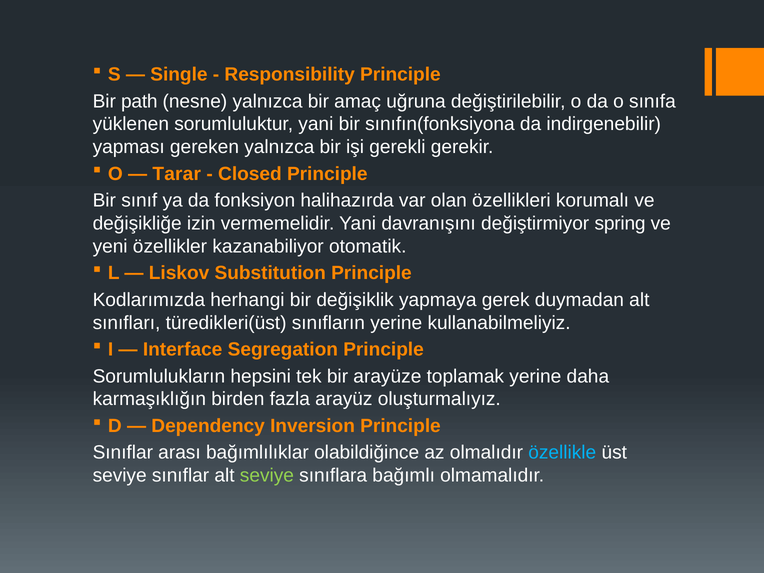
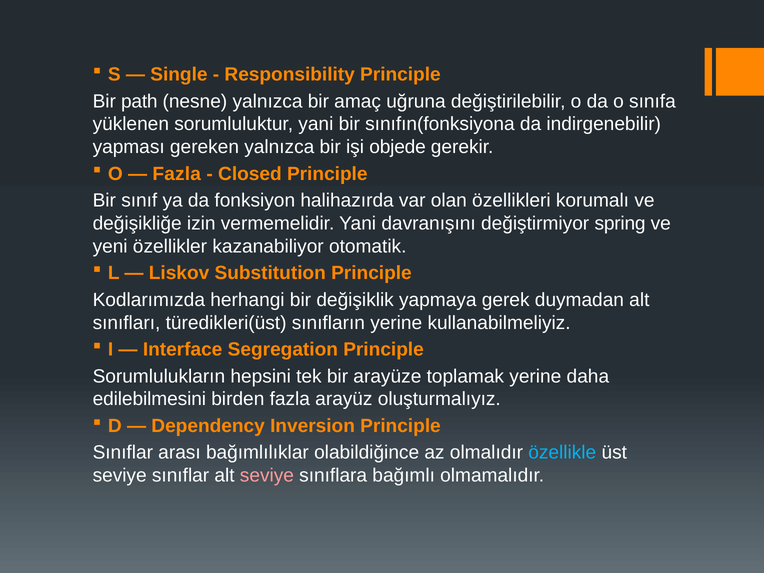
gerekli: gerekli -> objede
Tarar at (177, 174): Tarar -> Fazla
karmaşıklığın: karmaşıklığın -> edilebilmesini
seviye at (267, 476) colour: light green -> pink
